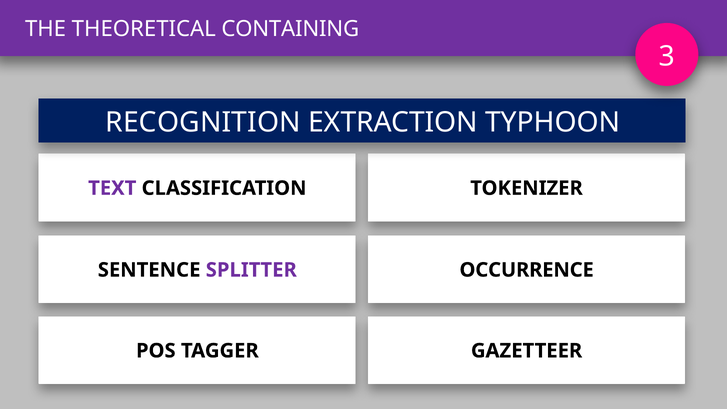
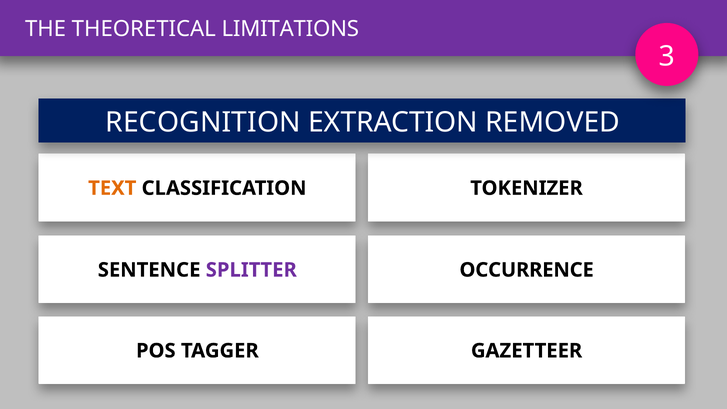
CONTAINING: CONTAINING -> LIMITATIONS
TYPHOON: TYPHOON -> REMOVED
TEXT colour: purple -> orange
